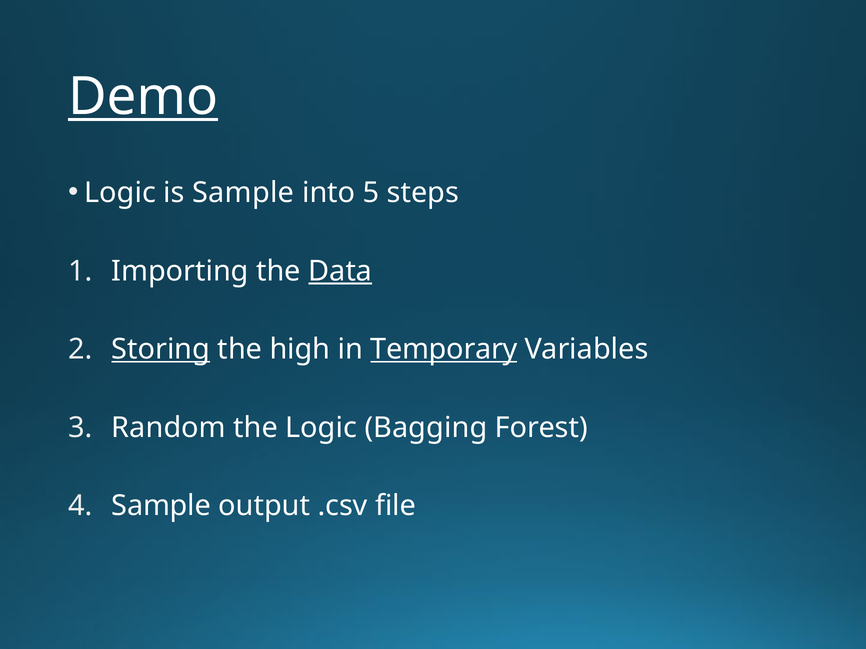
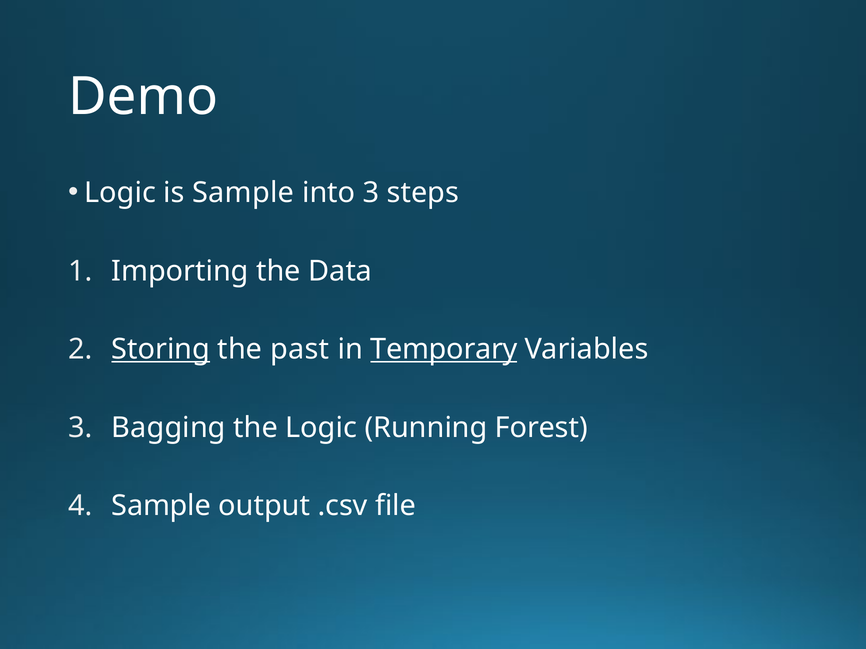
Demo underline: present -> none
into 5: 5 -> 3
Data underline: present -> none
high: high -> past
Random: Random -> Bagging
Bagging: Bagging -> Running
